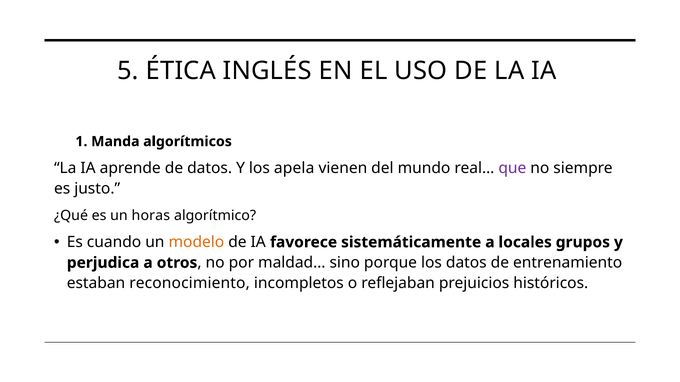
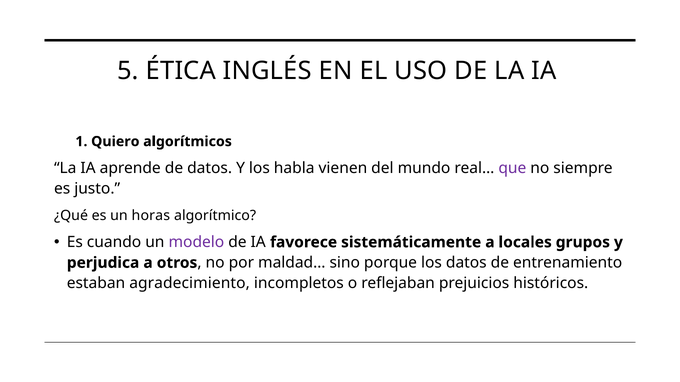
Manda: Manda -> Quiero
apela: apela -> habla
modelo colour: orange -> purple
reconocimiento: reconocimiento -> agradecimiento
